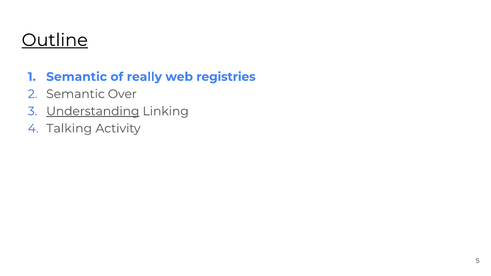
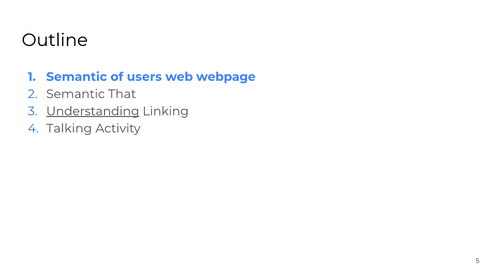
Outline underline: present -> none
really: really -> users
registries: registries -> webpage
Over: Over -> That
